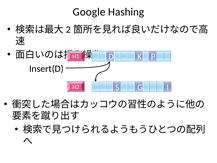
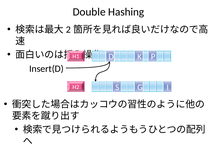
Google: Google -> Double
